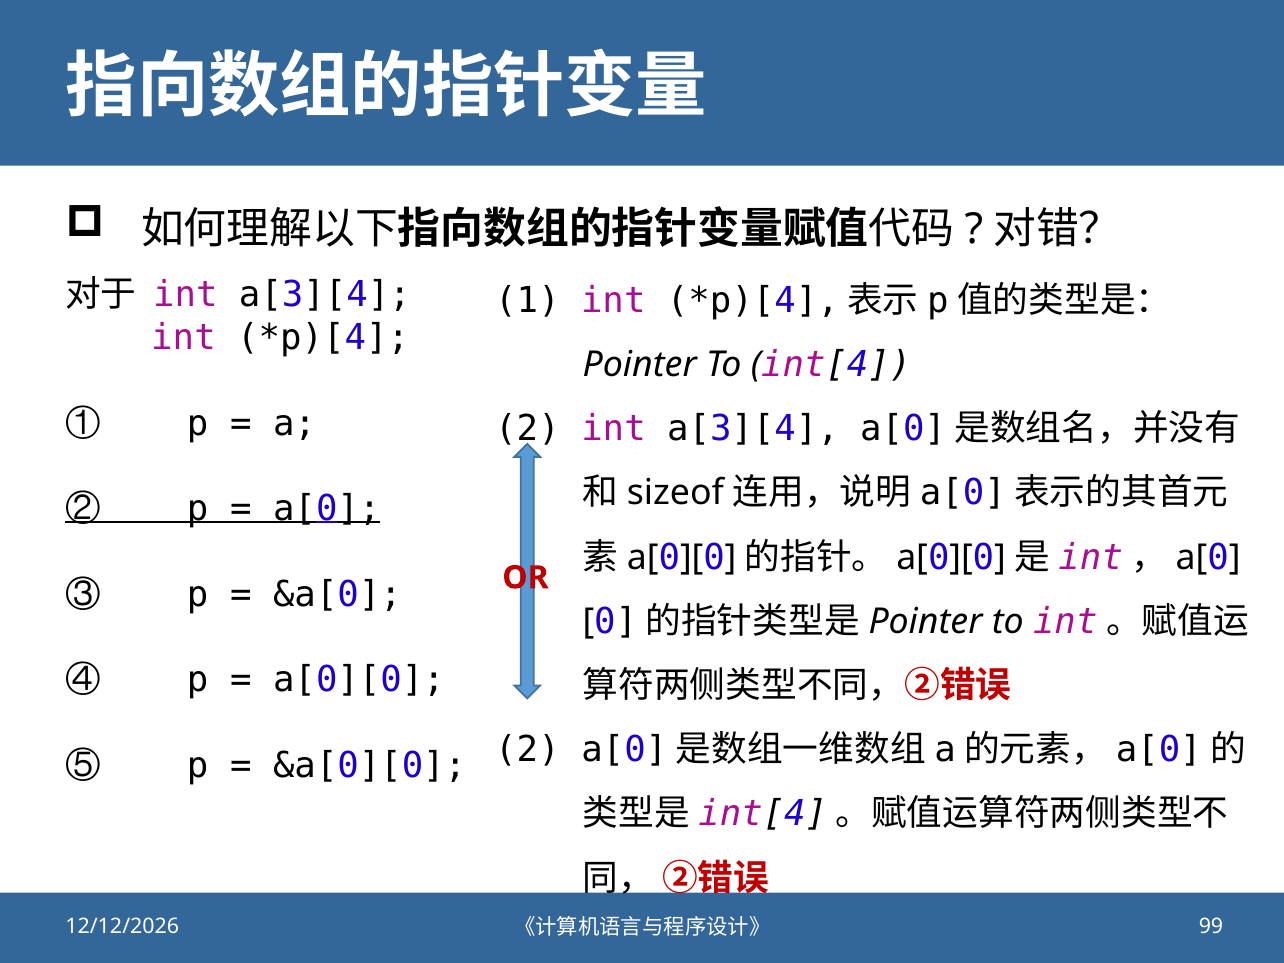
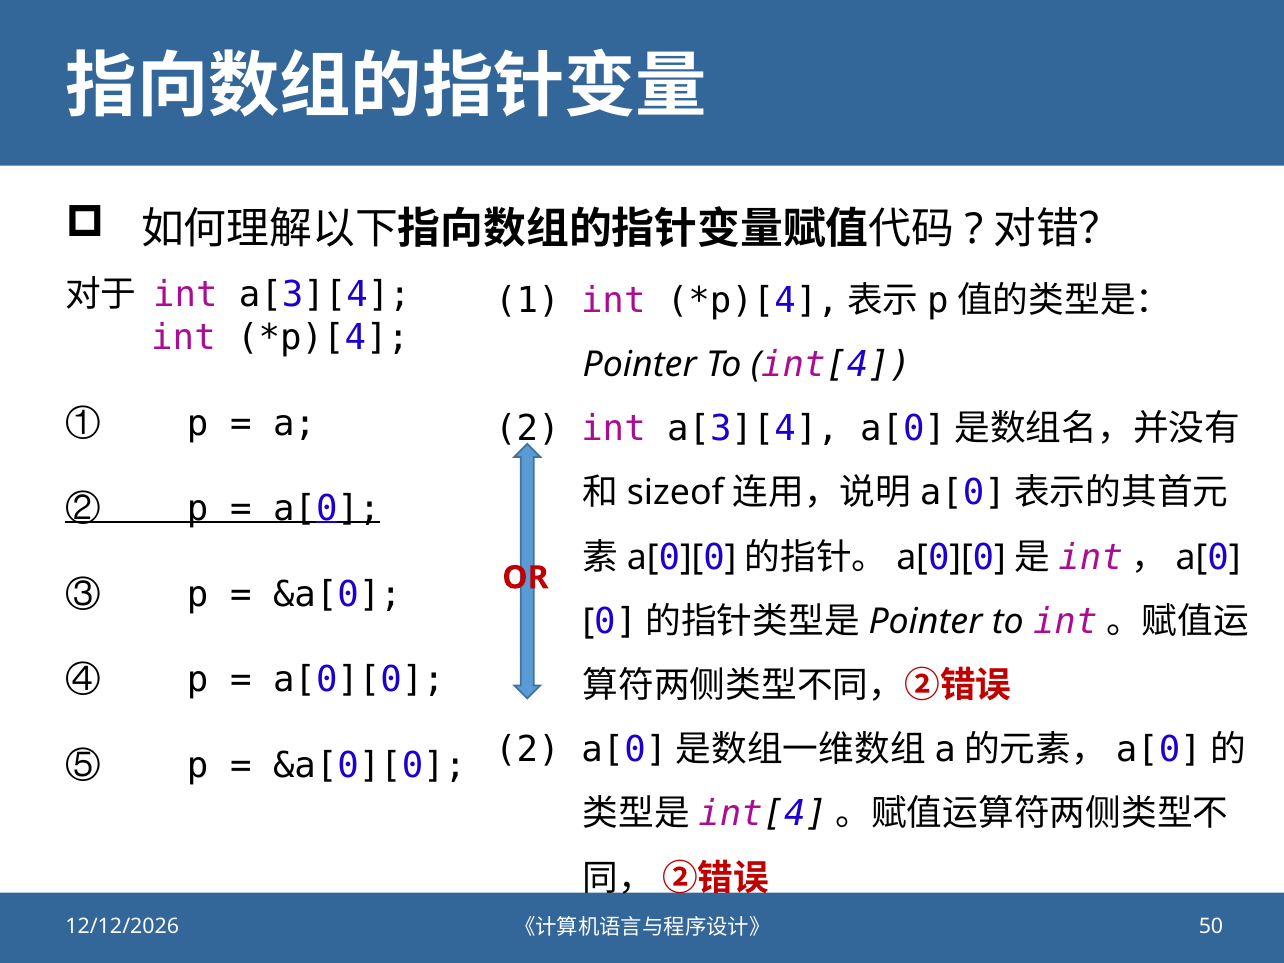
99: 99 -> 50
